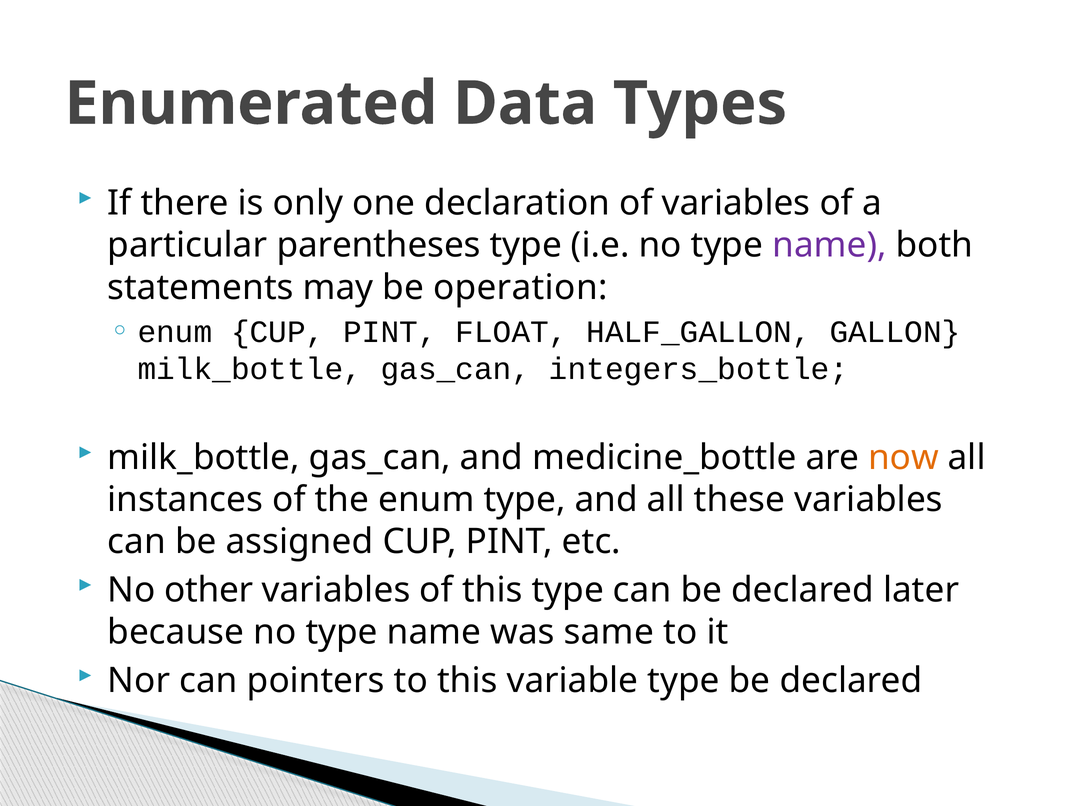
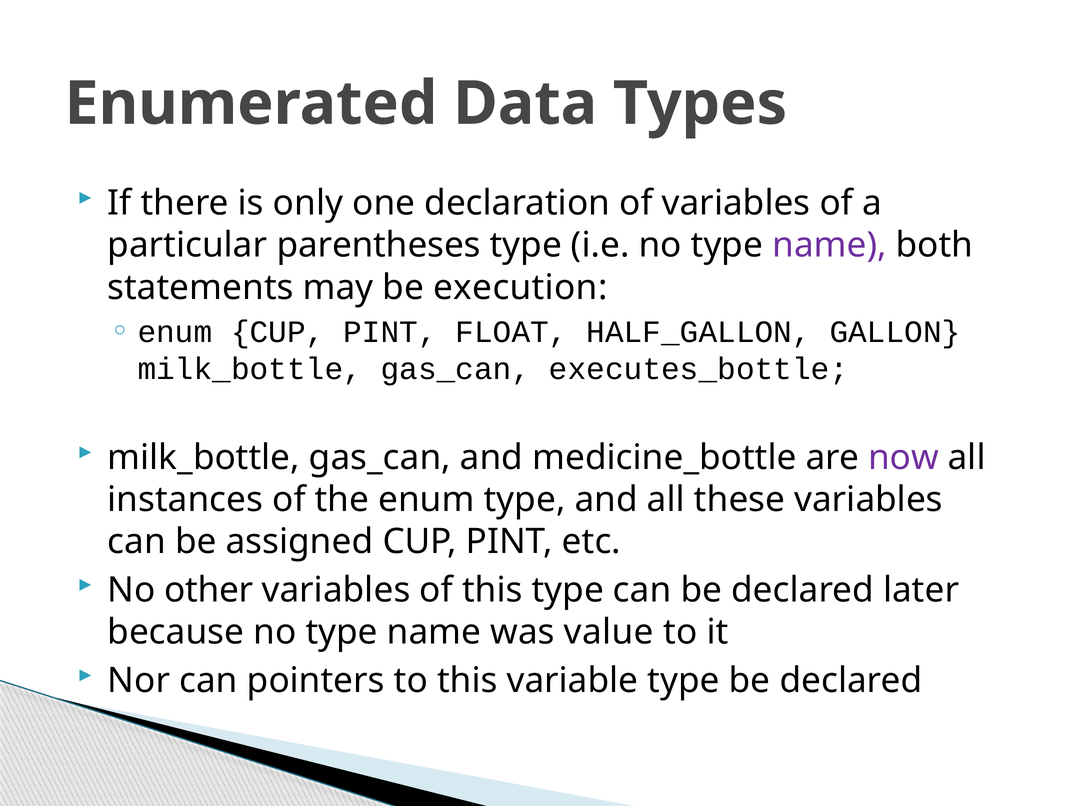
operation: operation -> execution
integers_bottle: integers_bottle -> executes_bottle
now colour: orange -> purple
same: same -> value
